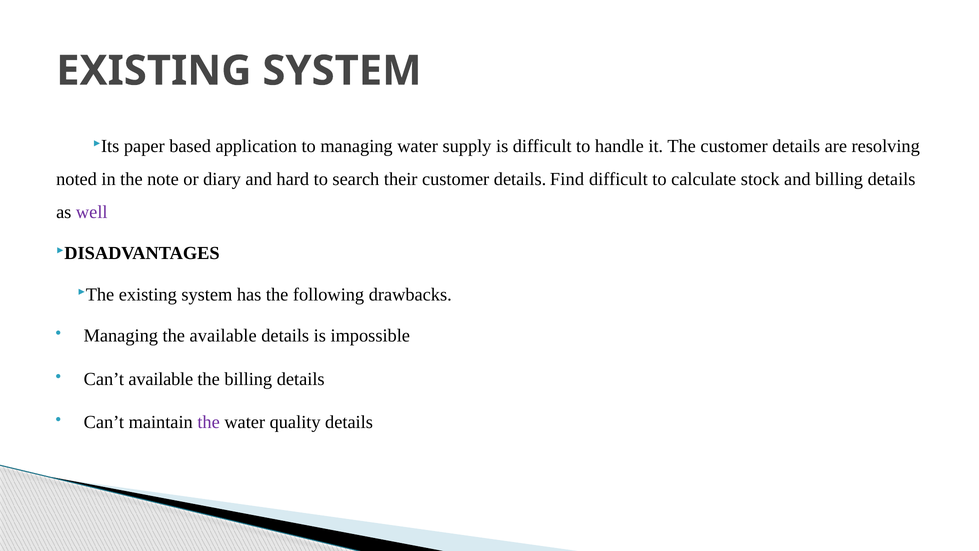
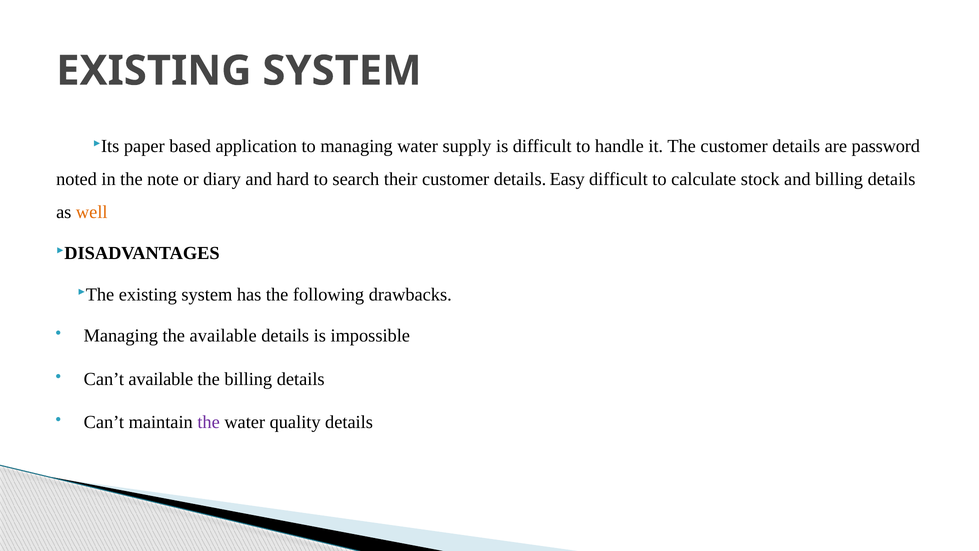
resolving: resolving -> password
Find: Find -> Easy
well colour: purple -> orange
